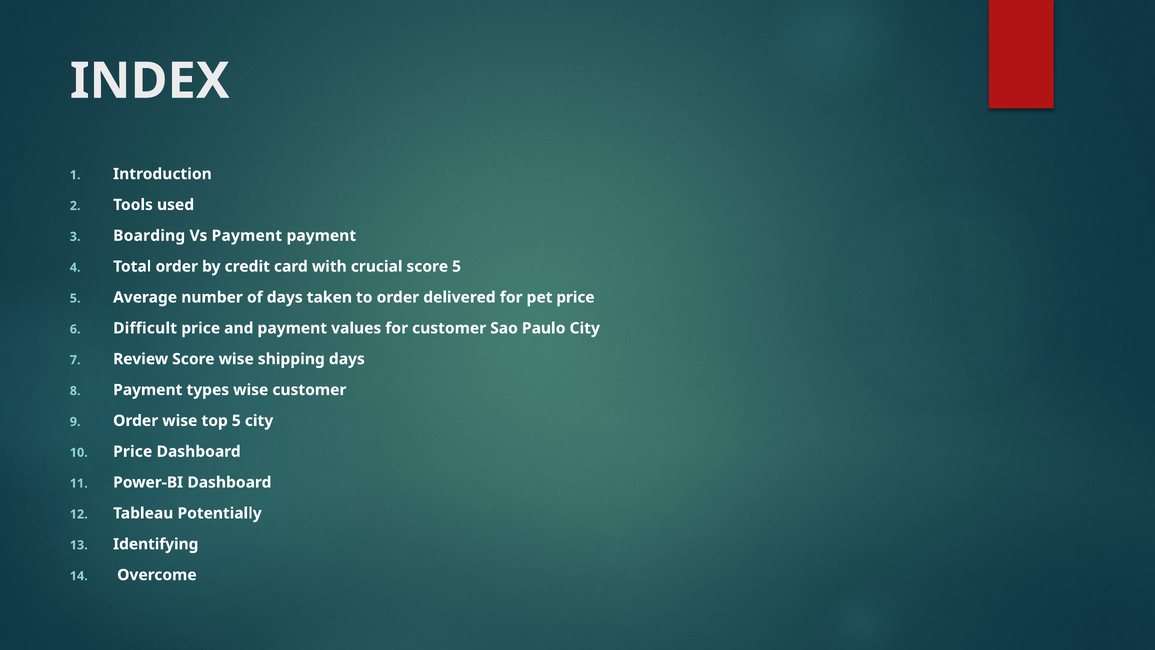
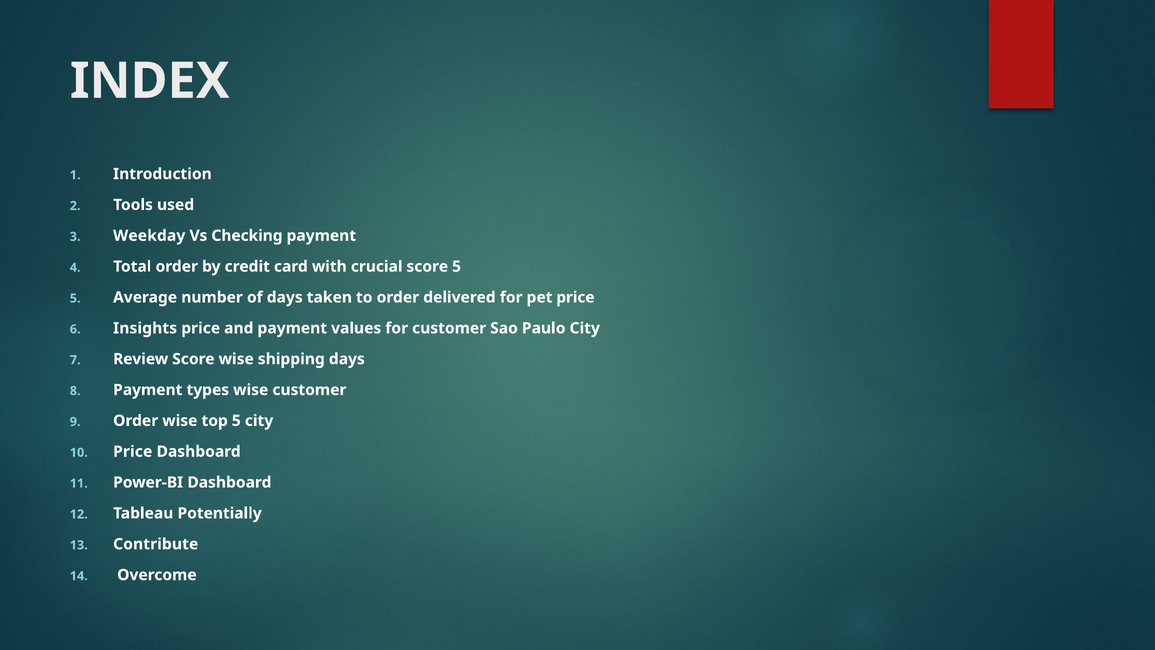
Boarding: Boarding -> Weekday
Vs Payment: Payment -> Checking
Difficult: Difficult -> Insights
Identifying: Identifying -> Contribute
